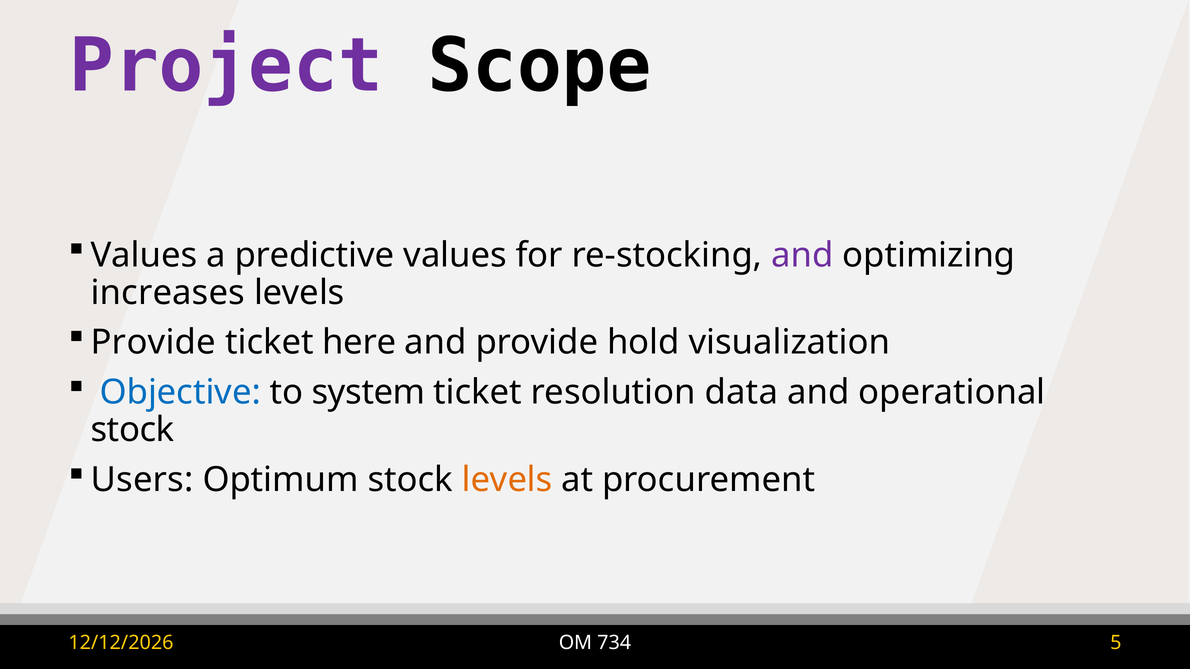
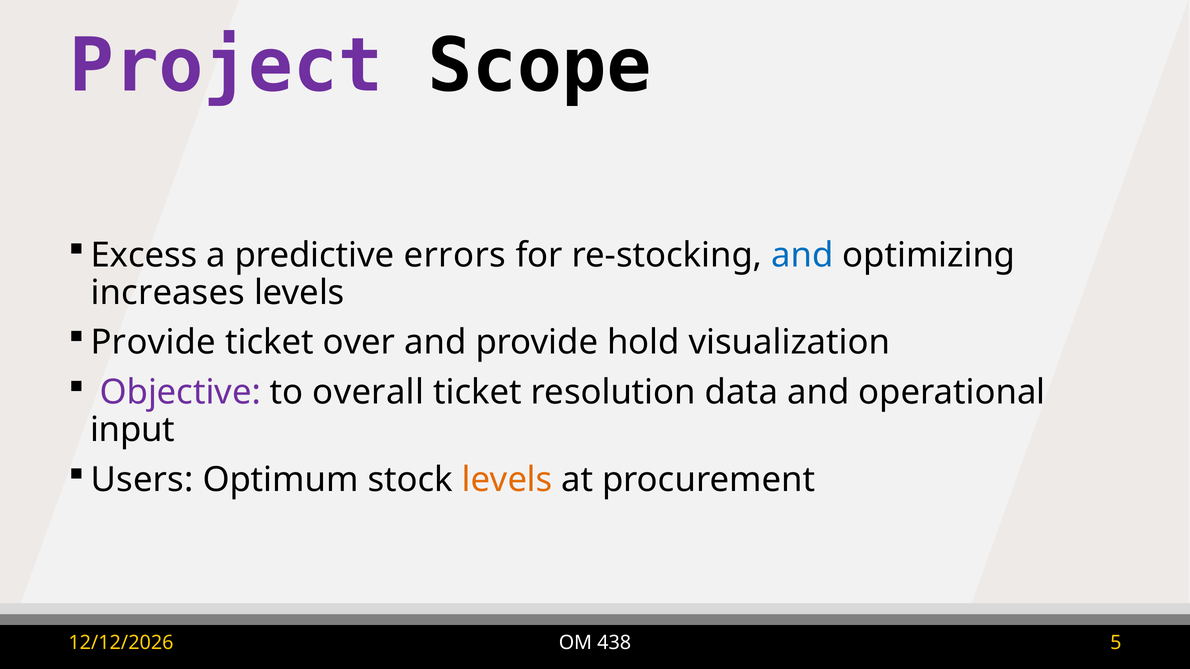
Values at (144, 255): Values -> Excess
predictive values: values -> errors
and at (802, 255) colour: purple -> blue
here: here -> over
Objective colour: blue -> purple
system: system -> overall
stock at (133, 430): stock -> input
734: 734 -> 438
